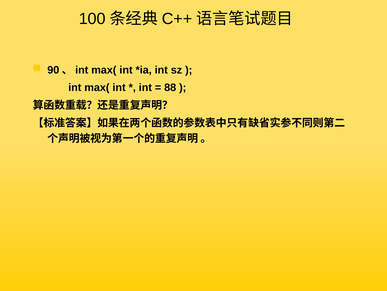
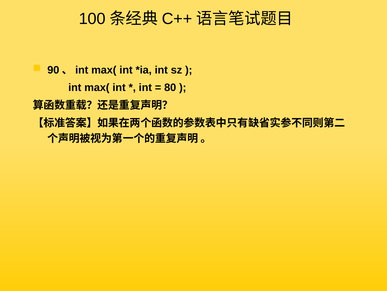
88: 88 -> 80
